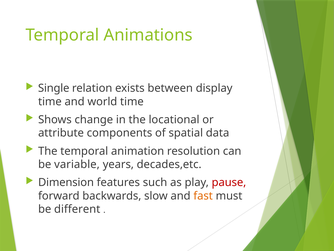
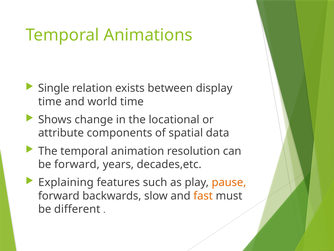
be variable: variable -> forward
Dimension: Dimension -> Explaining
pause colour: red -> orange
